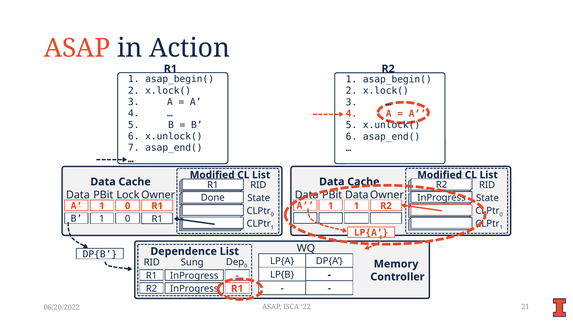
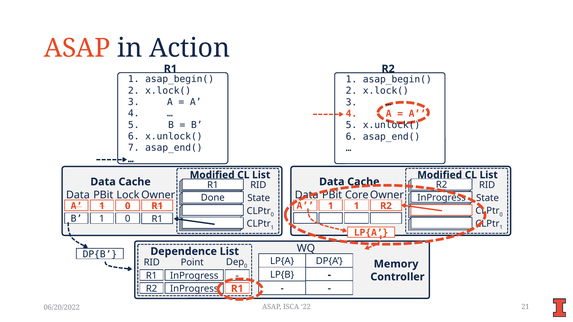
Data at (357, 195): Data -> Core
Sung: Sung -> Point
